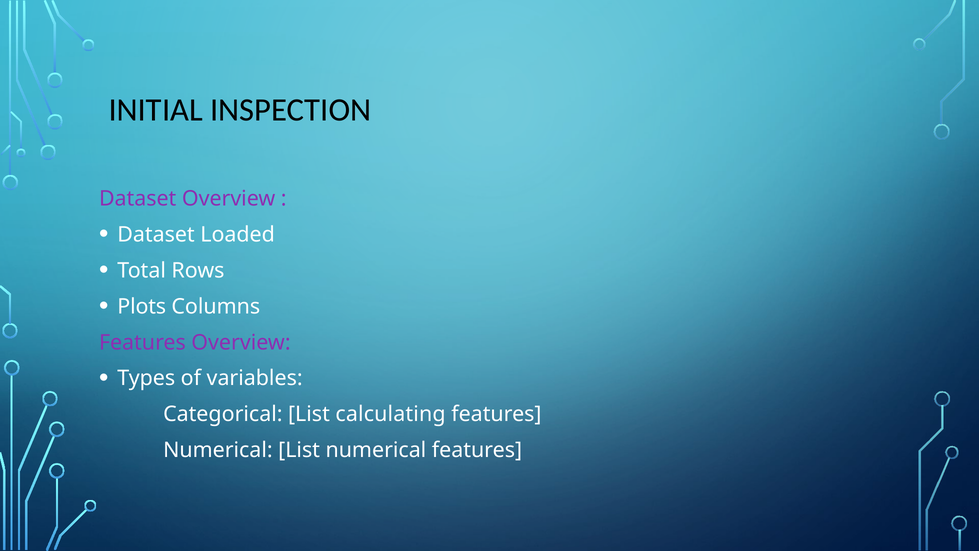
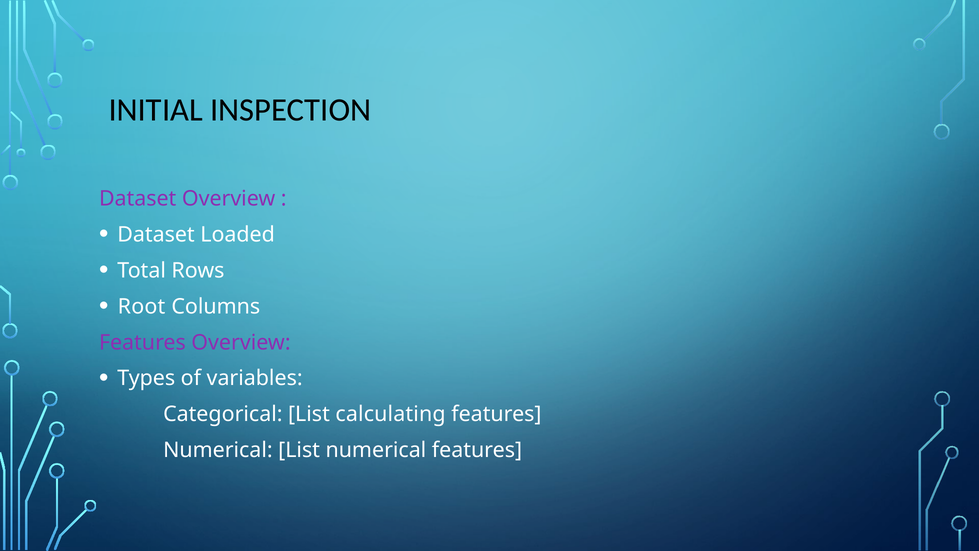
Plots: Plots -> Root
